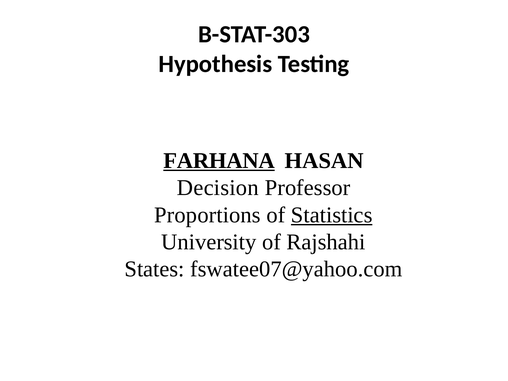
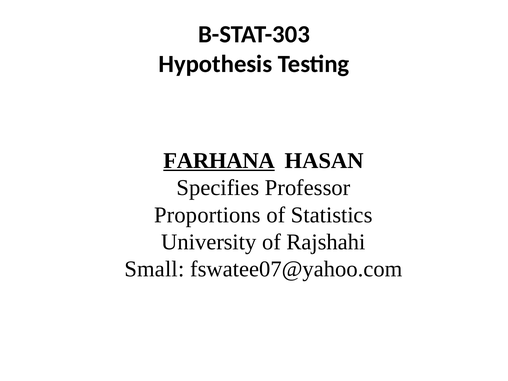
Decision: Decision -> Specifies
Statistics underline: present -> none
States: States -> Small
